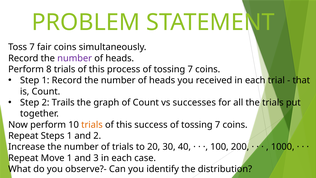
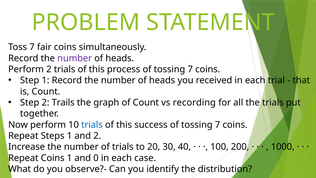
Perform 8: 8 -> 2
successes: successes -> recording
trials at (92, 125) colour: orange -> blue
Repeat Move: Move -> Coins
3: 3 -> 0
